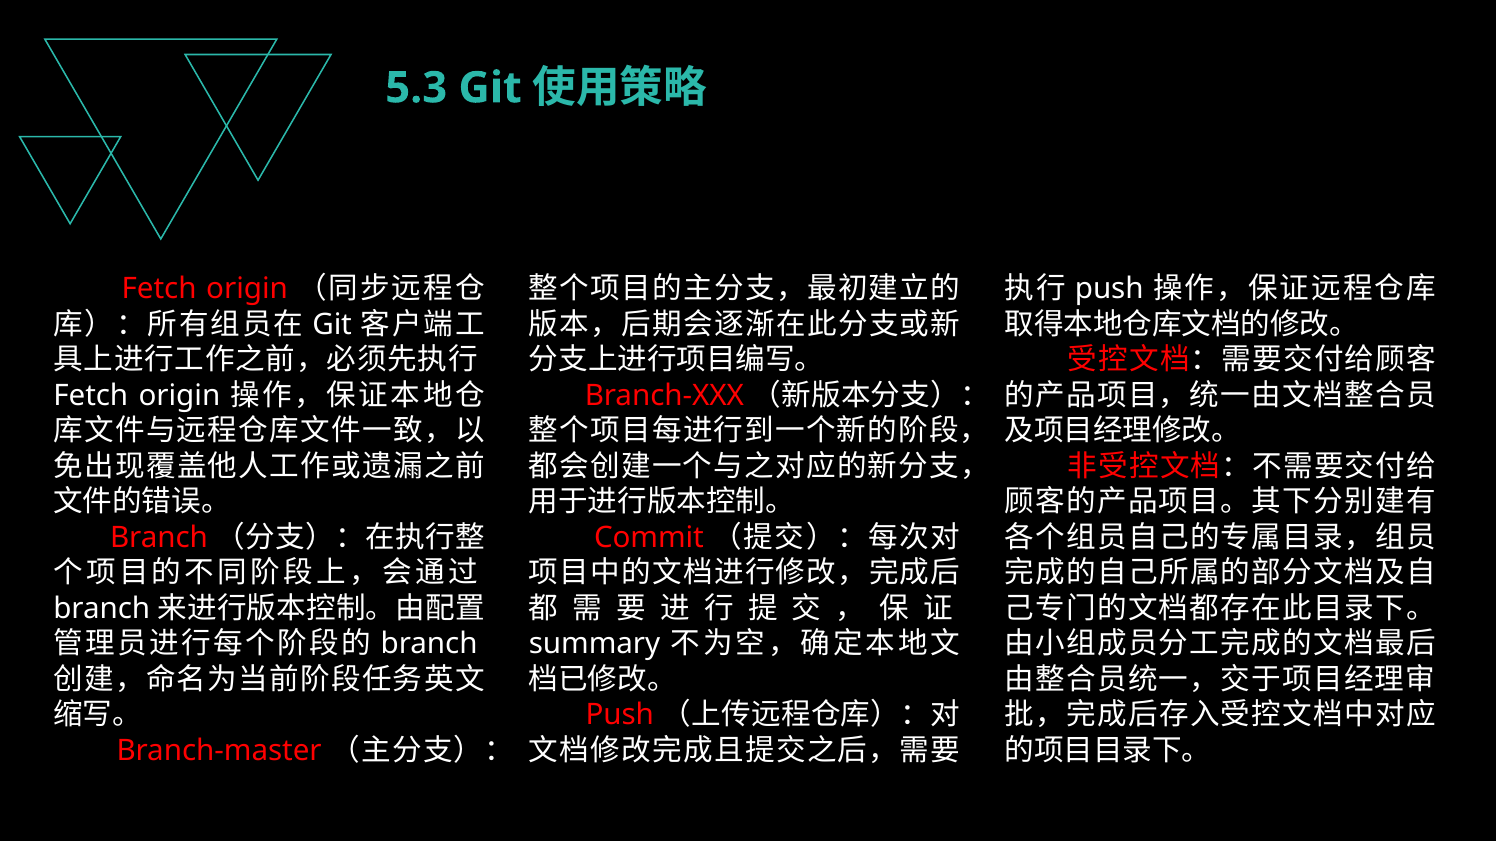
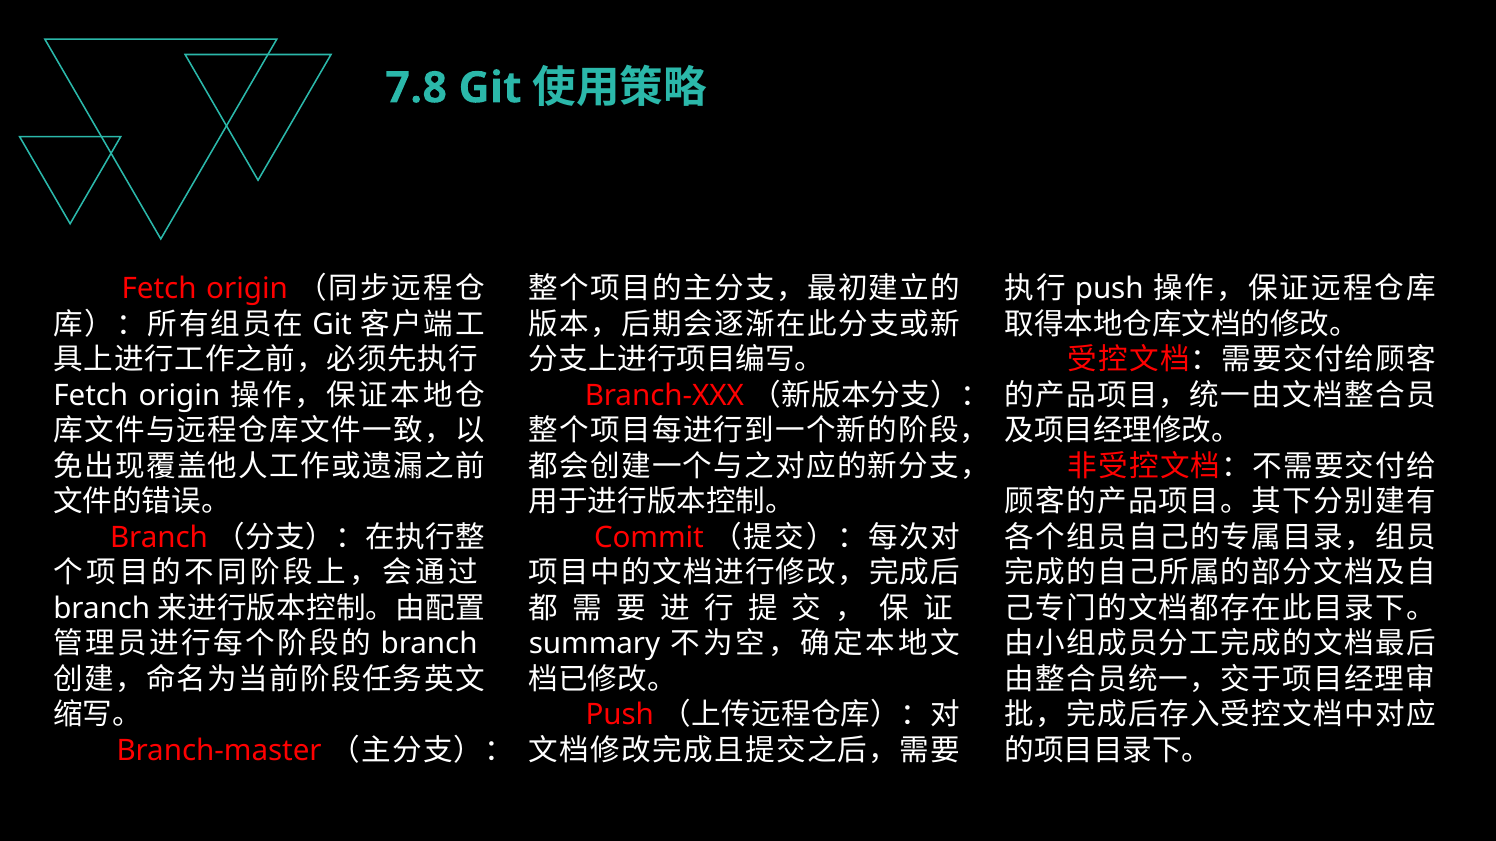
5.3: 5.3 -> 7.8
